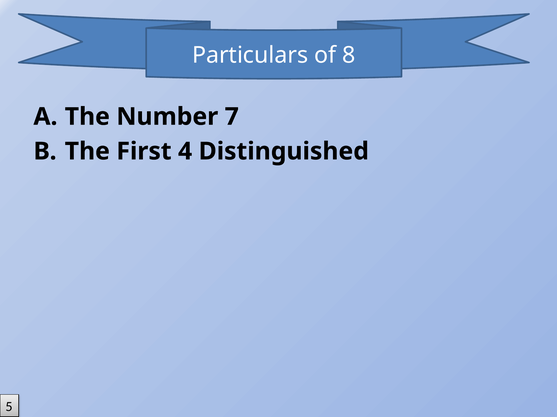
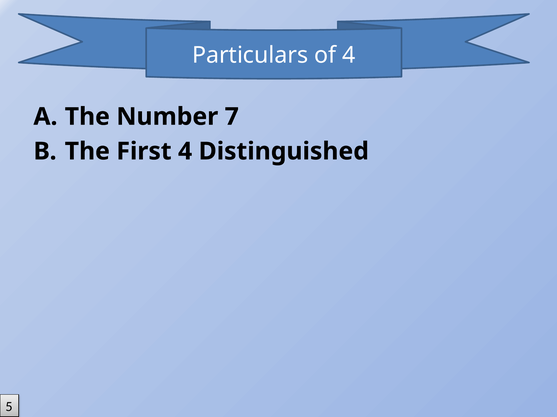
of 8: 8 -> 4
